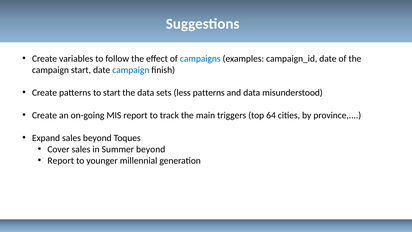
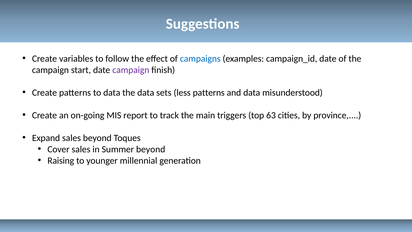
campaign at (131, 70) colour: blue -> purple
to start: start -> data
64: 64 -> 63
Report at (61, 160): Report -> Raising
